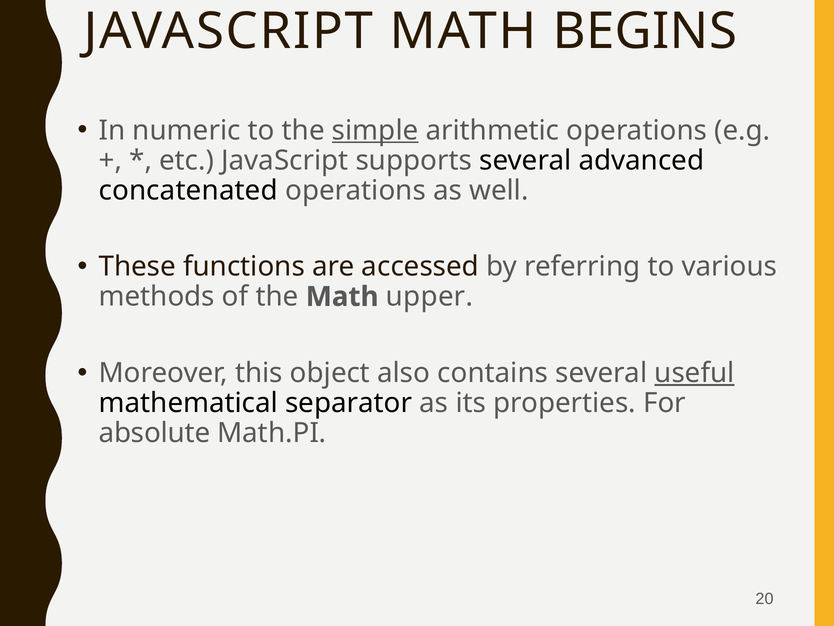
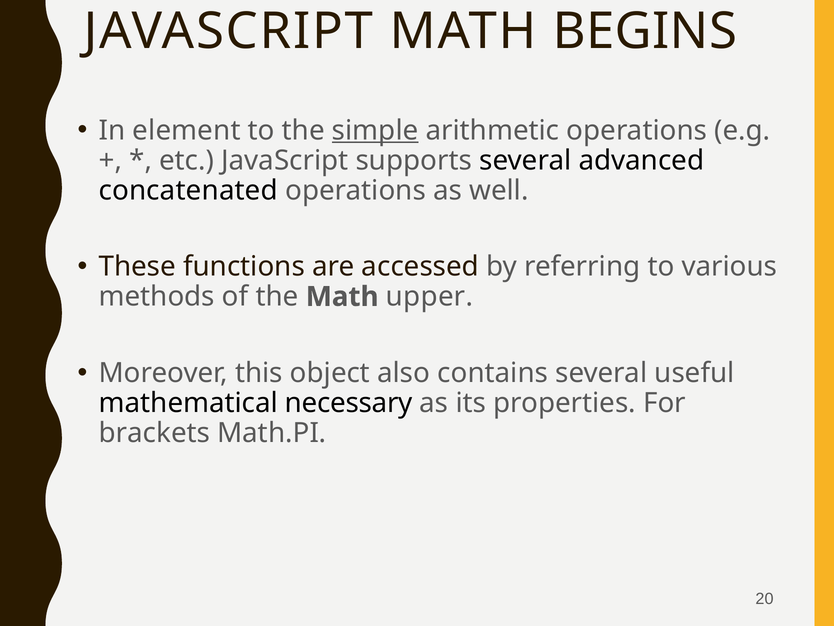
numeric: numeric -> element
useful underline: present -> none
separator: separator -> necessary
absolute: absolute -> brackets
